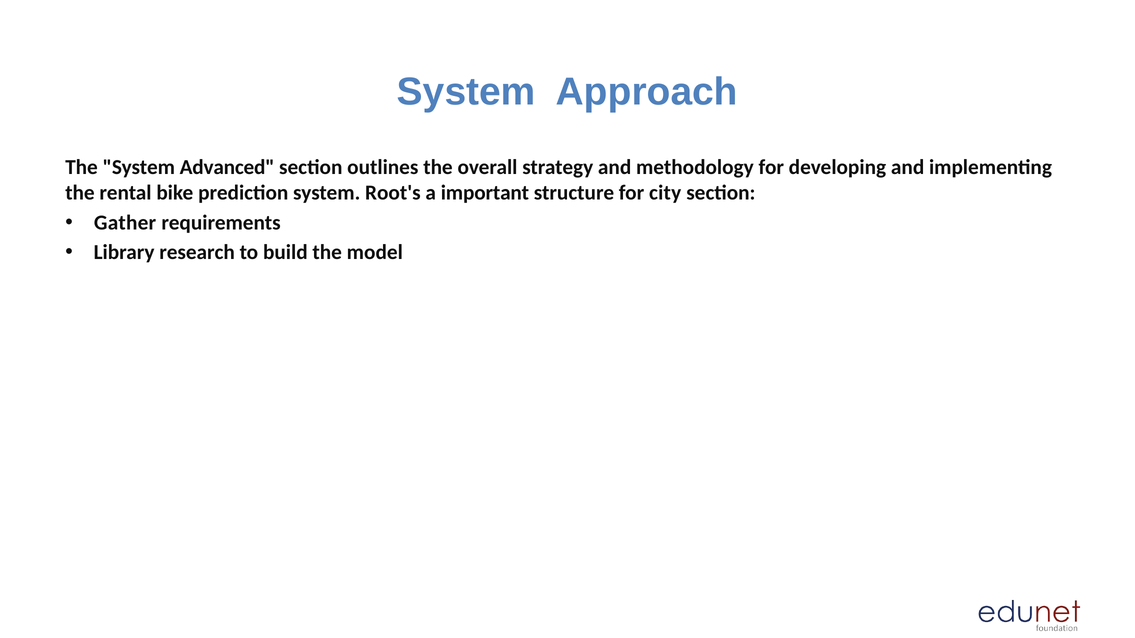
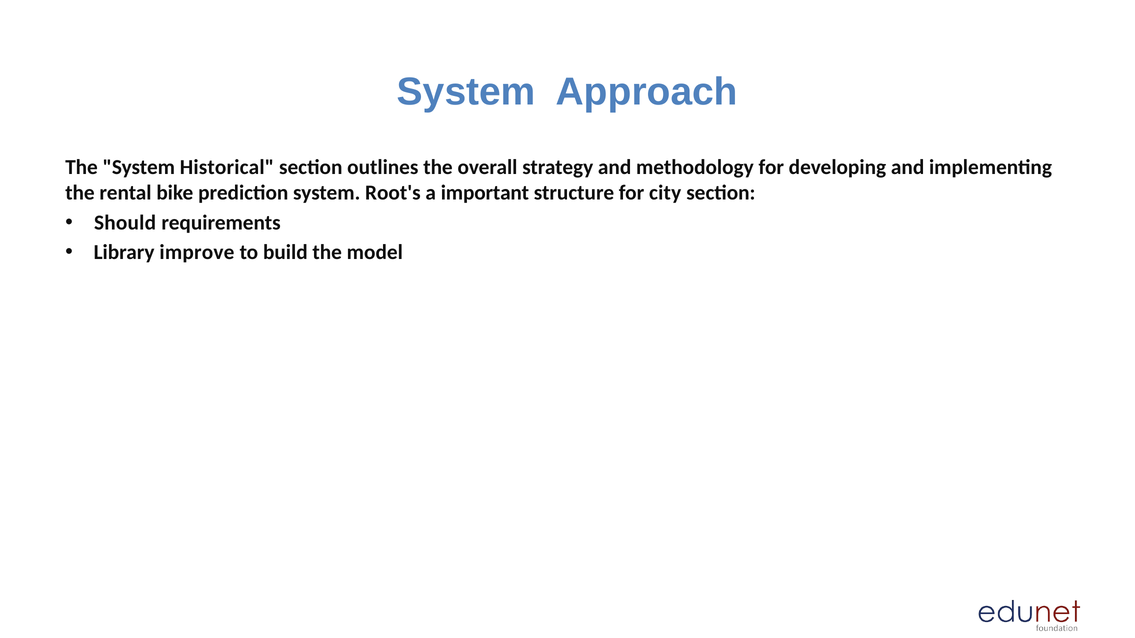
Advanced: Advanced -> Historical
Gather: Gather -> Should
research: research -> improve
